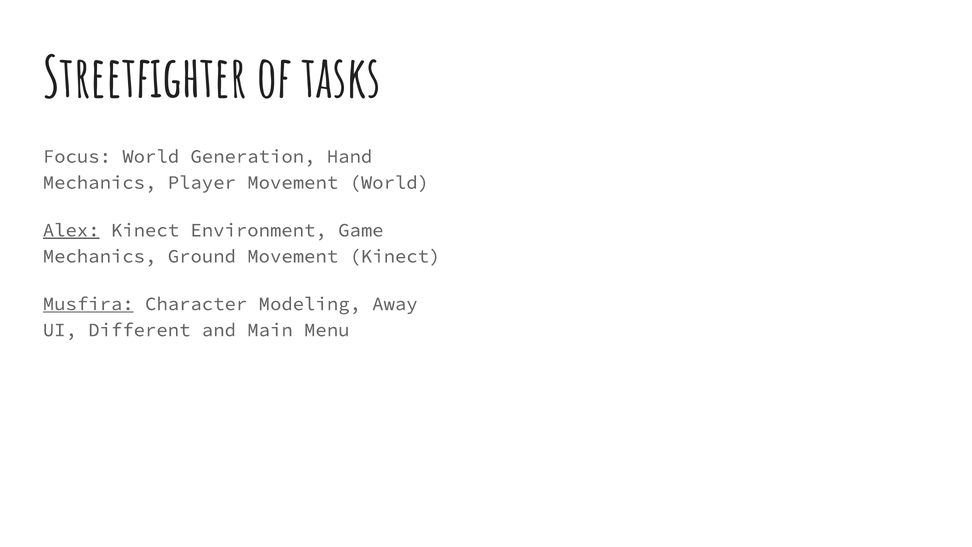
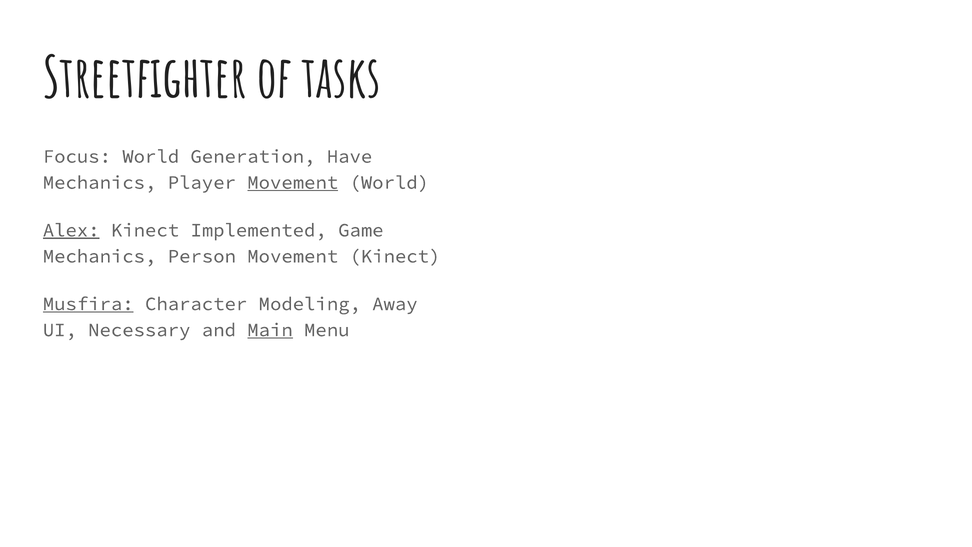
Hand: Hand -> Have
Movement at (293, 182) underline: none -> present
Environment: Environment -> Implemented
Ground: Ground -> Person
Different: Different -> Necessary
Main underline: none -> present
